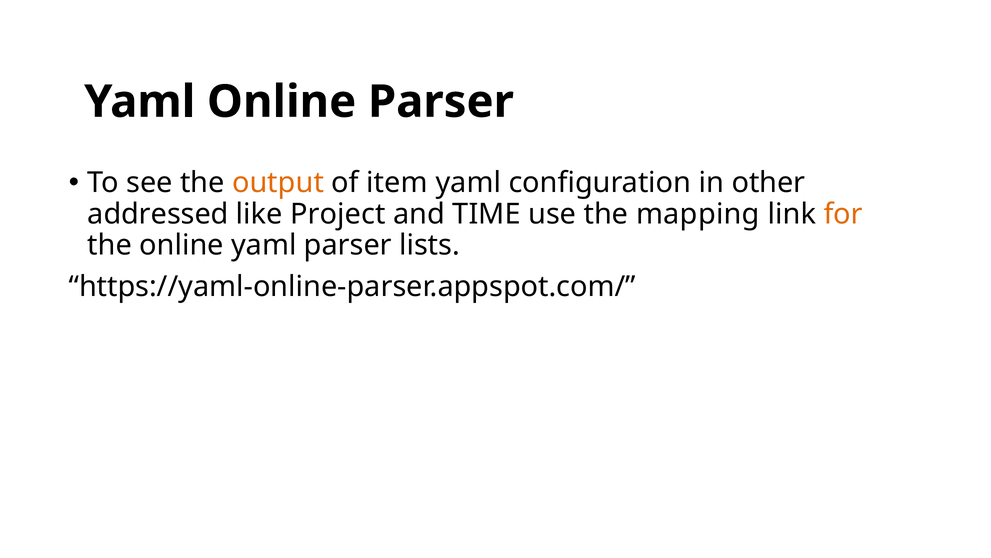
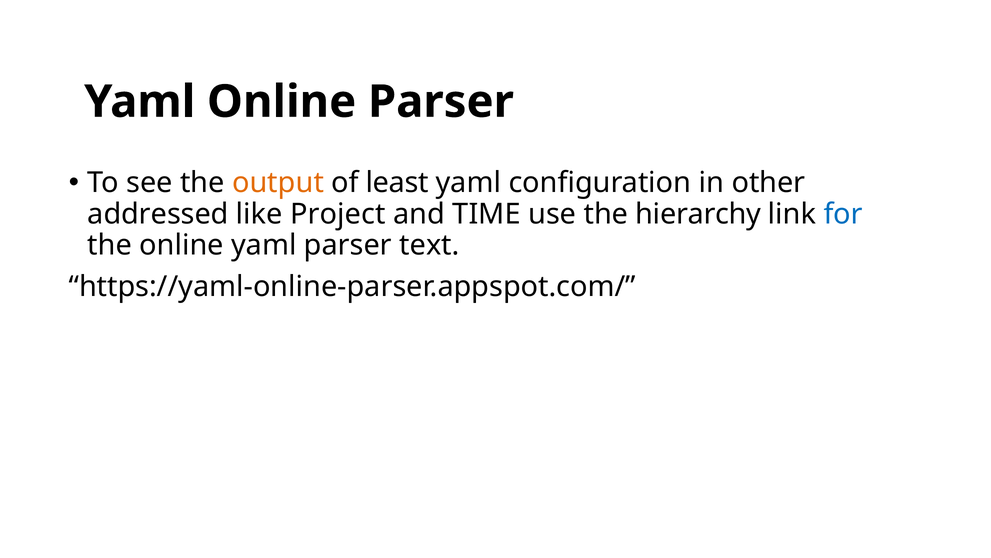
item: item -> least
mapping: mapping -> hierarchy
for colour: orange -> blue
lists: lists -> text
